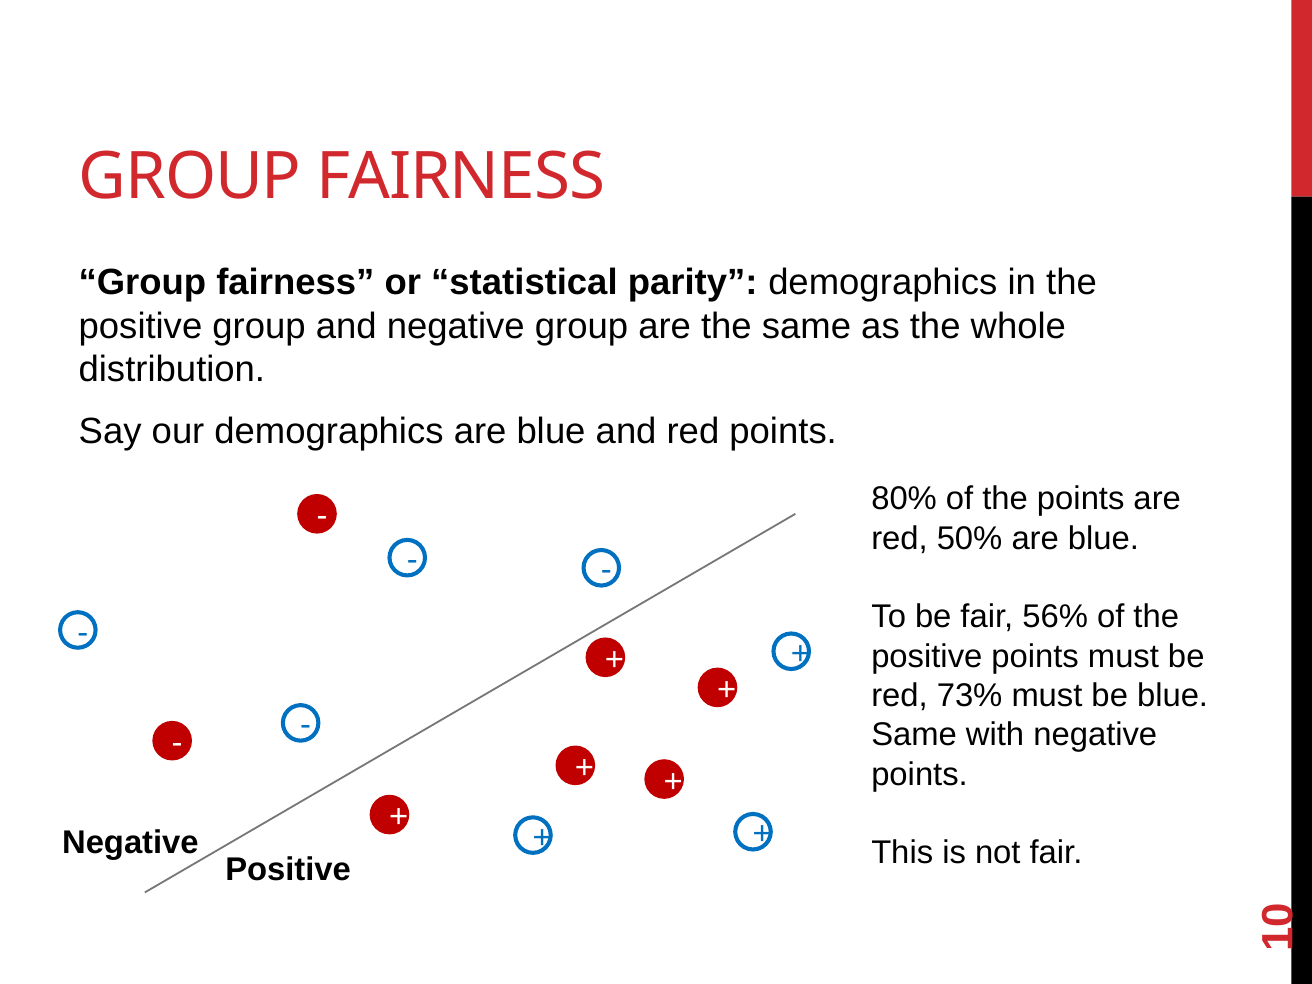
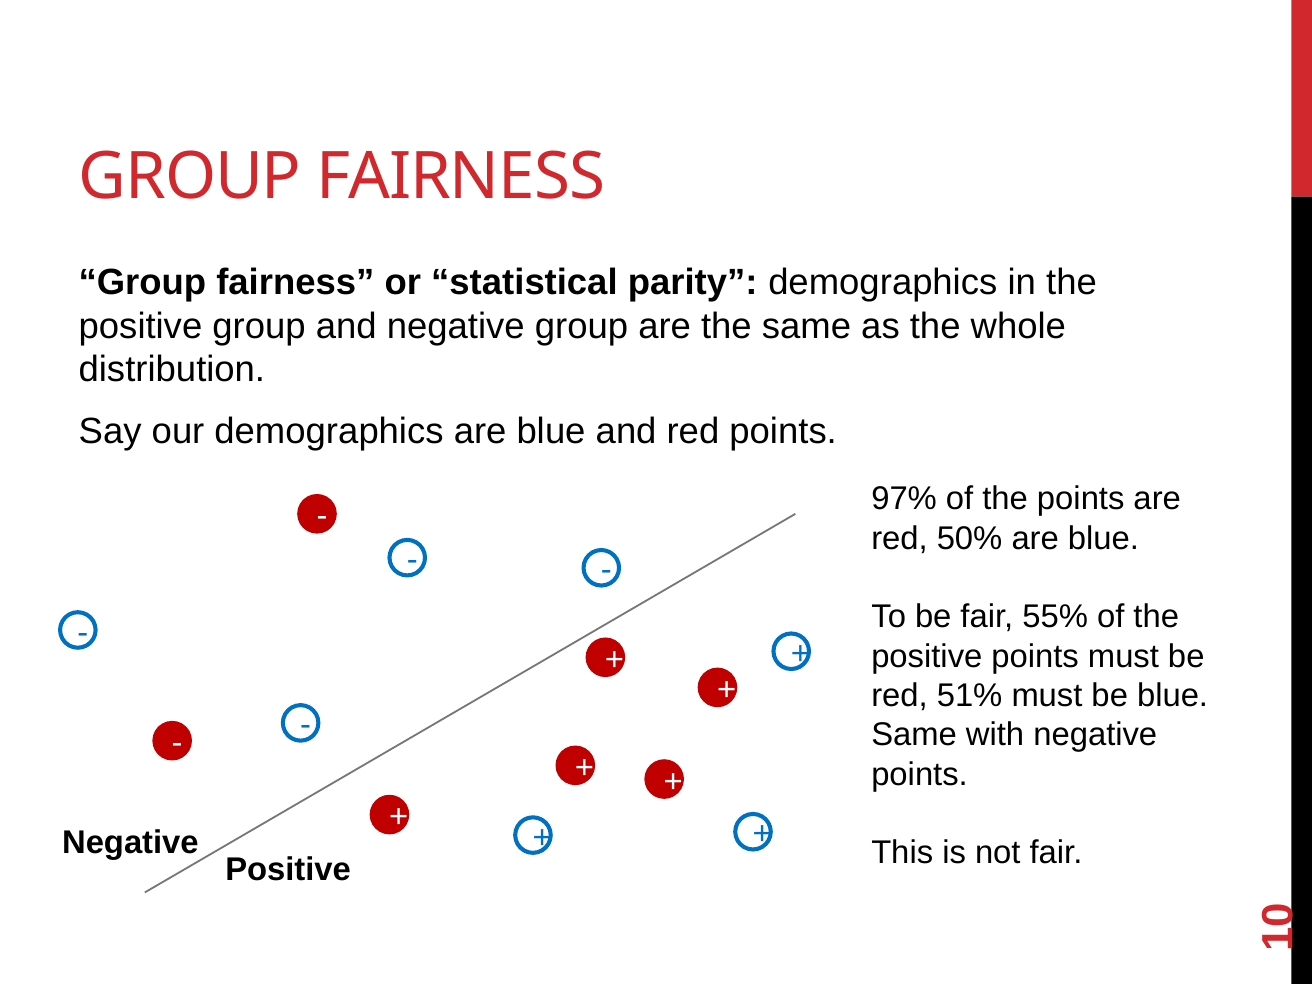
80%: 80% -> 97%
56%: 56% -> 55%
73%: 73% -> 51%
